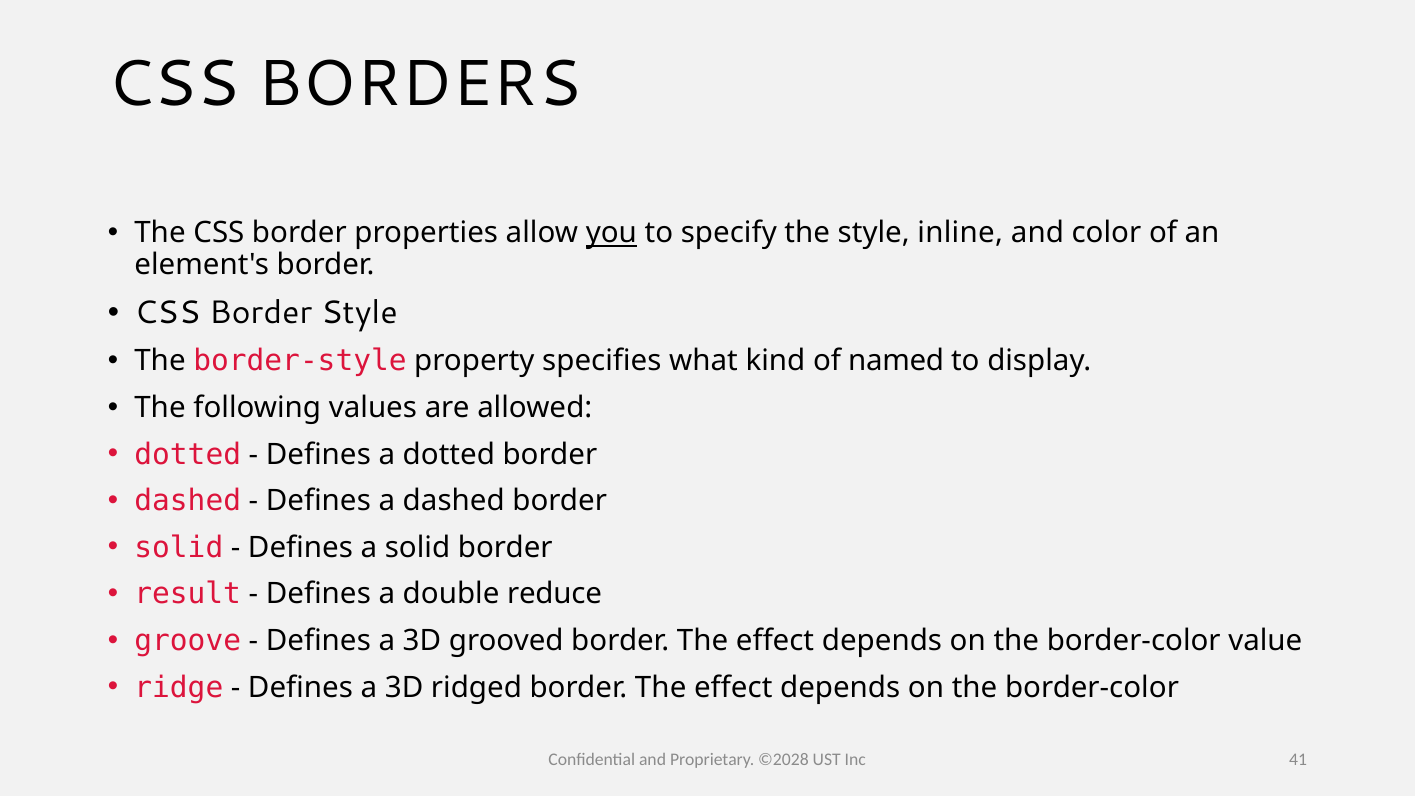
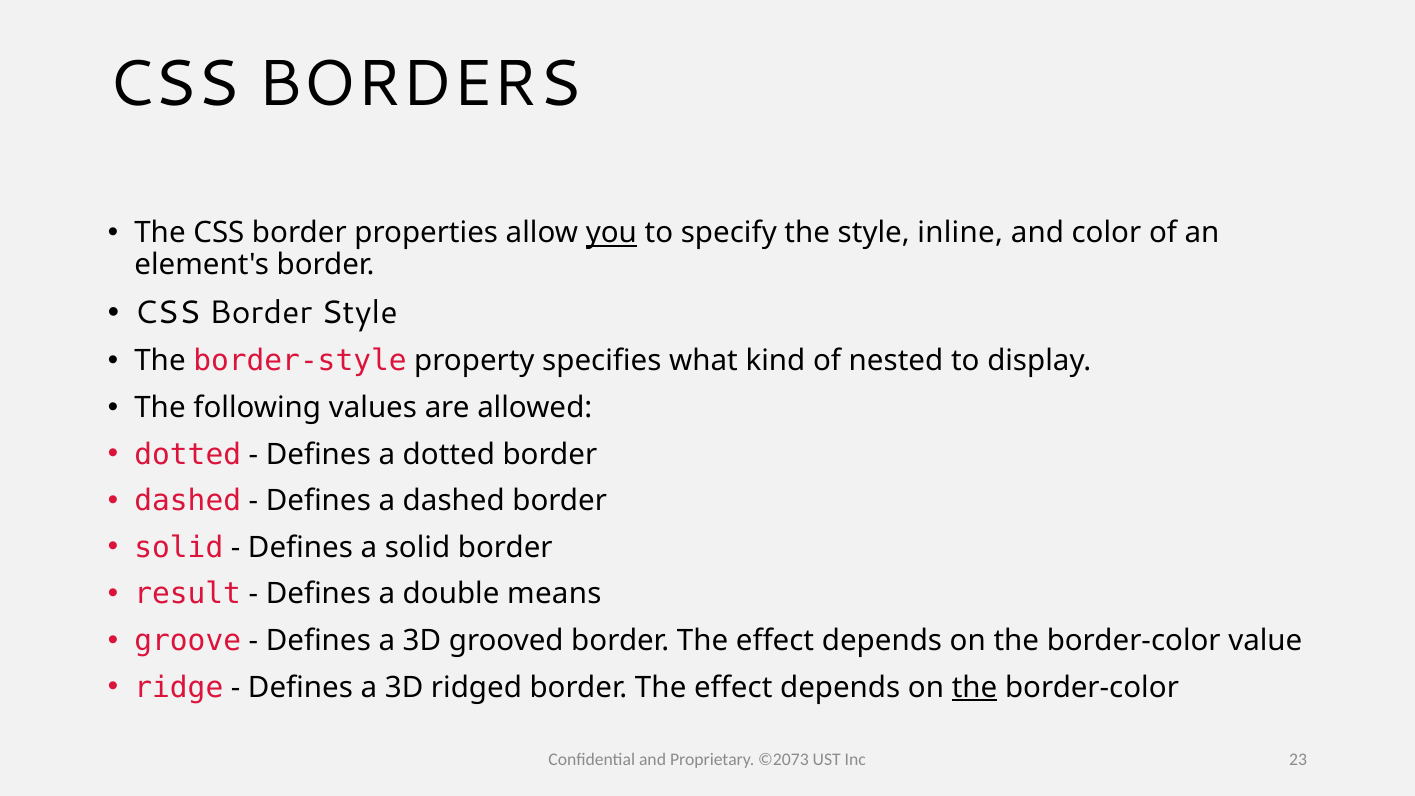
named: named -> nested
reduce: reduce -> means
the at (975, 687) underline: none -> present
©2028: ©2028 -> ©2073
41: 41 -> 23
